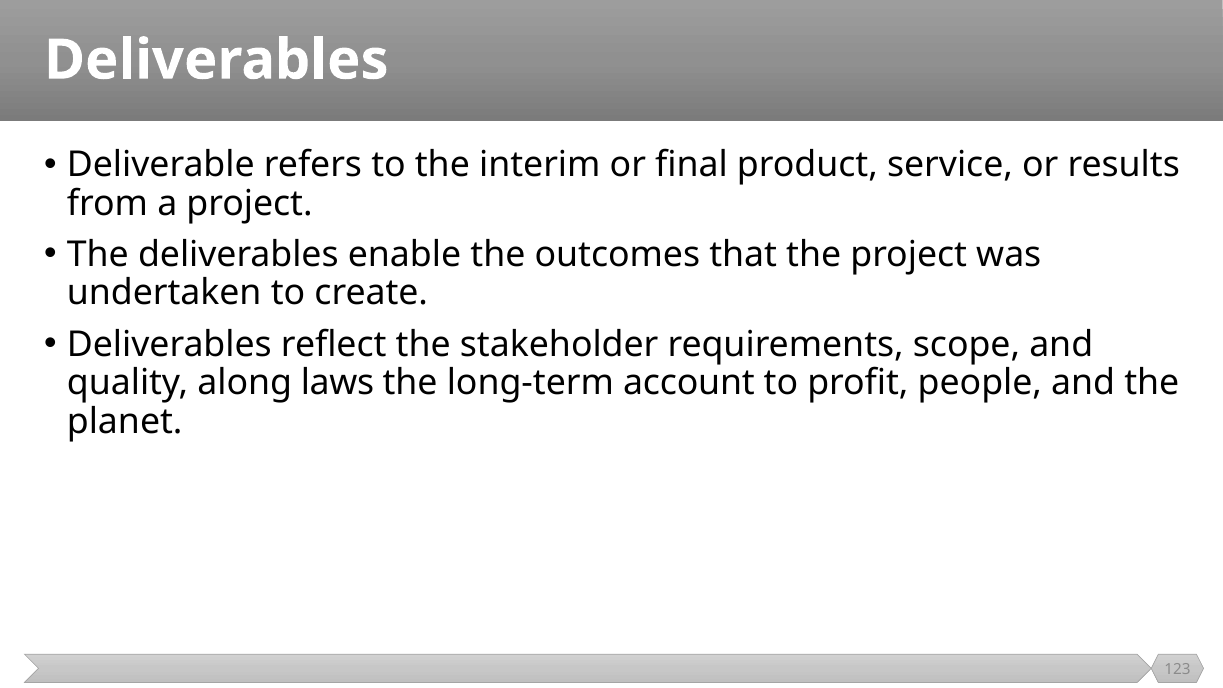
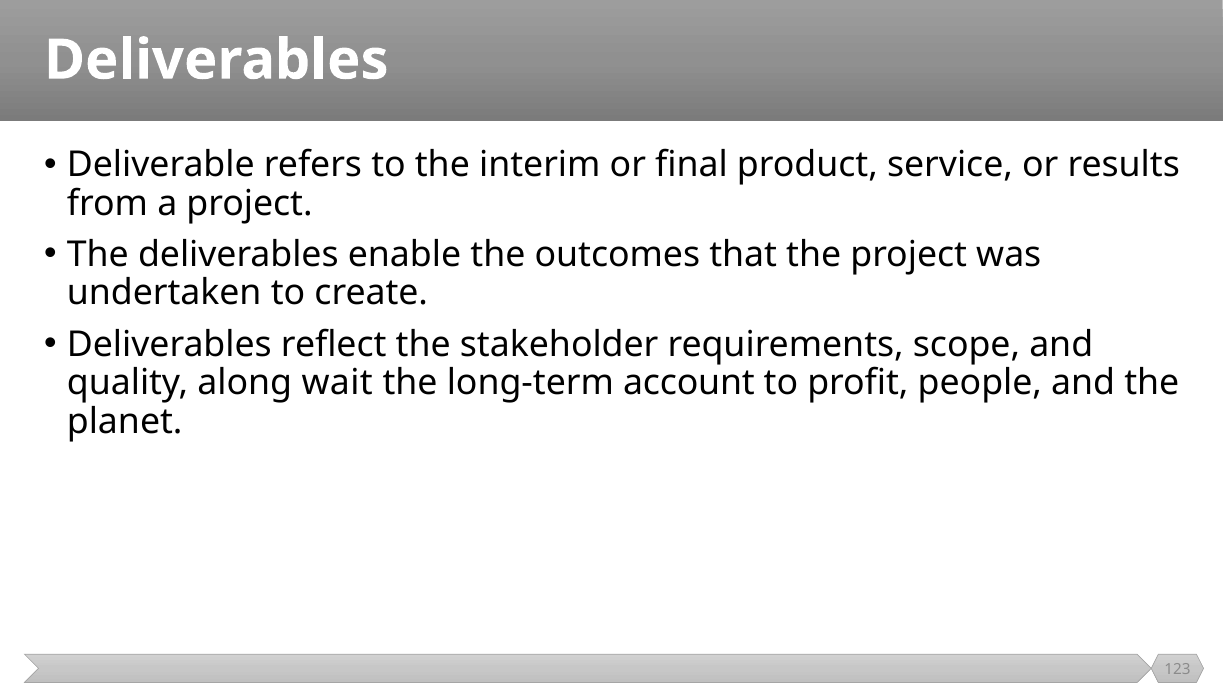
laws: laws -> wait
